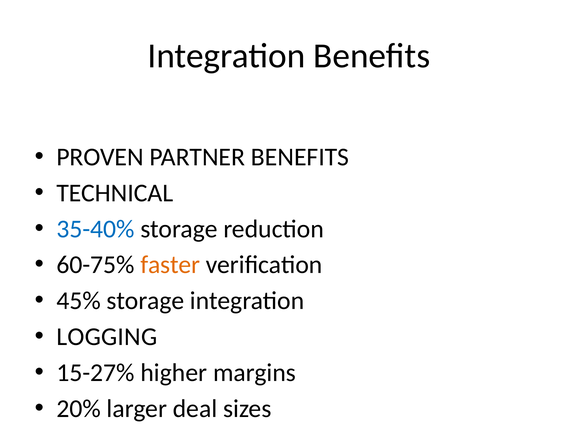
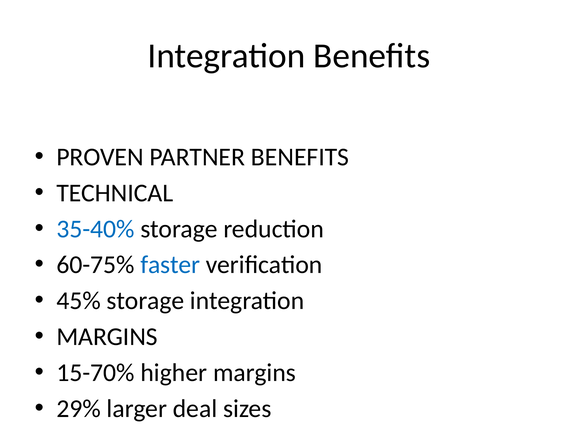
faster colour: orange -> blue
LOGGING at (107, 337): LOGGING -> MARGINS
15-27%: 15-27% -> 15-70%
20%: 20% -> 29%
